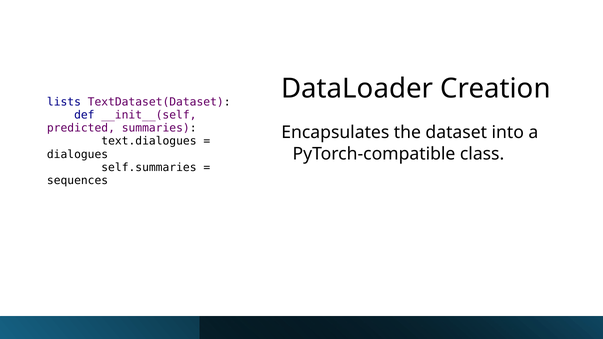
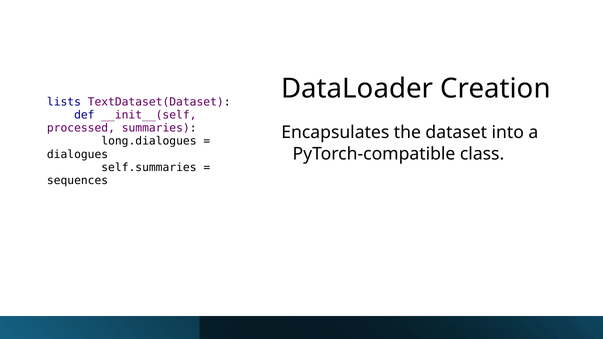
predicted: predicted -> processed
text.dialogues: text.dialogues -> long.dialogues
